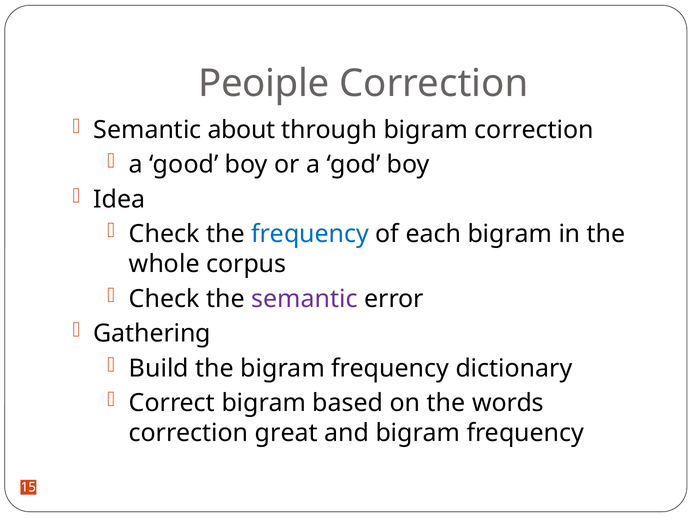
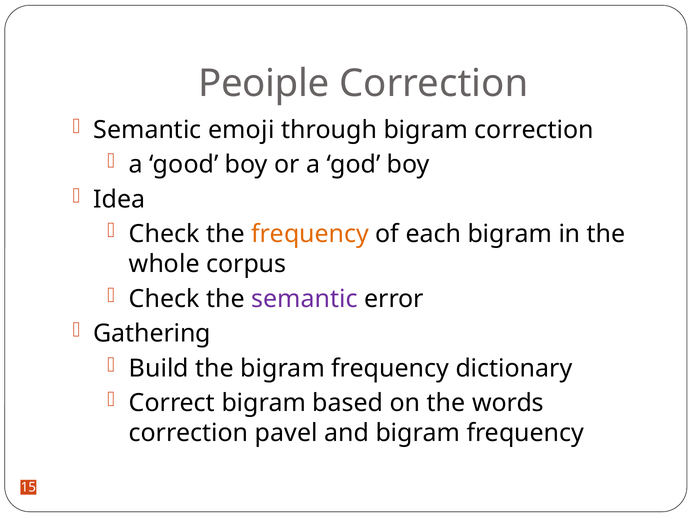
about: about -> emoji
frequency at (310, 234) colour: blue -> orange
great: great -> pavel
